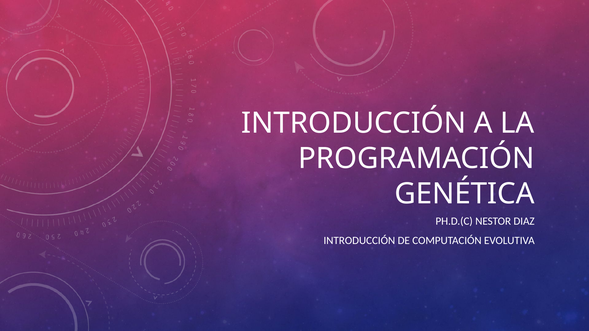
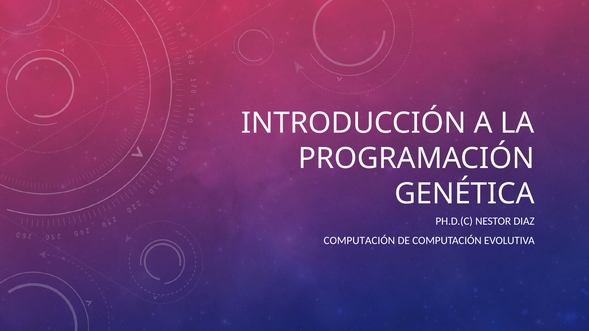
INTRODUCCIÓN at (359, 241): INTRODUCCIÓN -> COMPUTACIÓN
